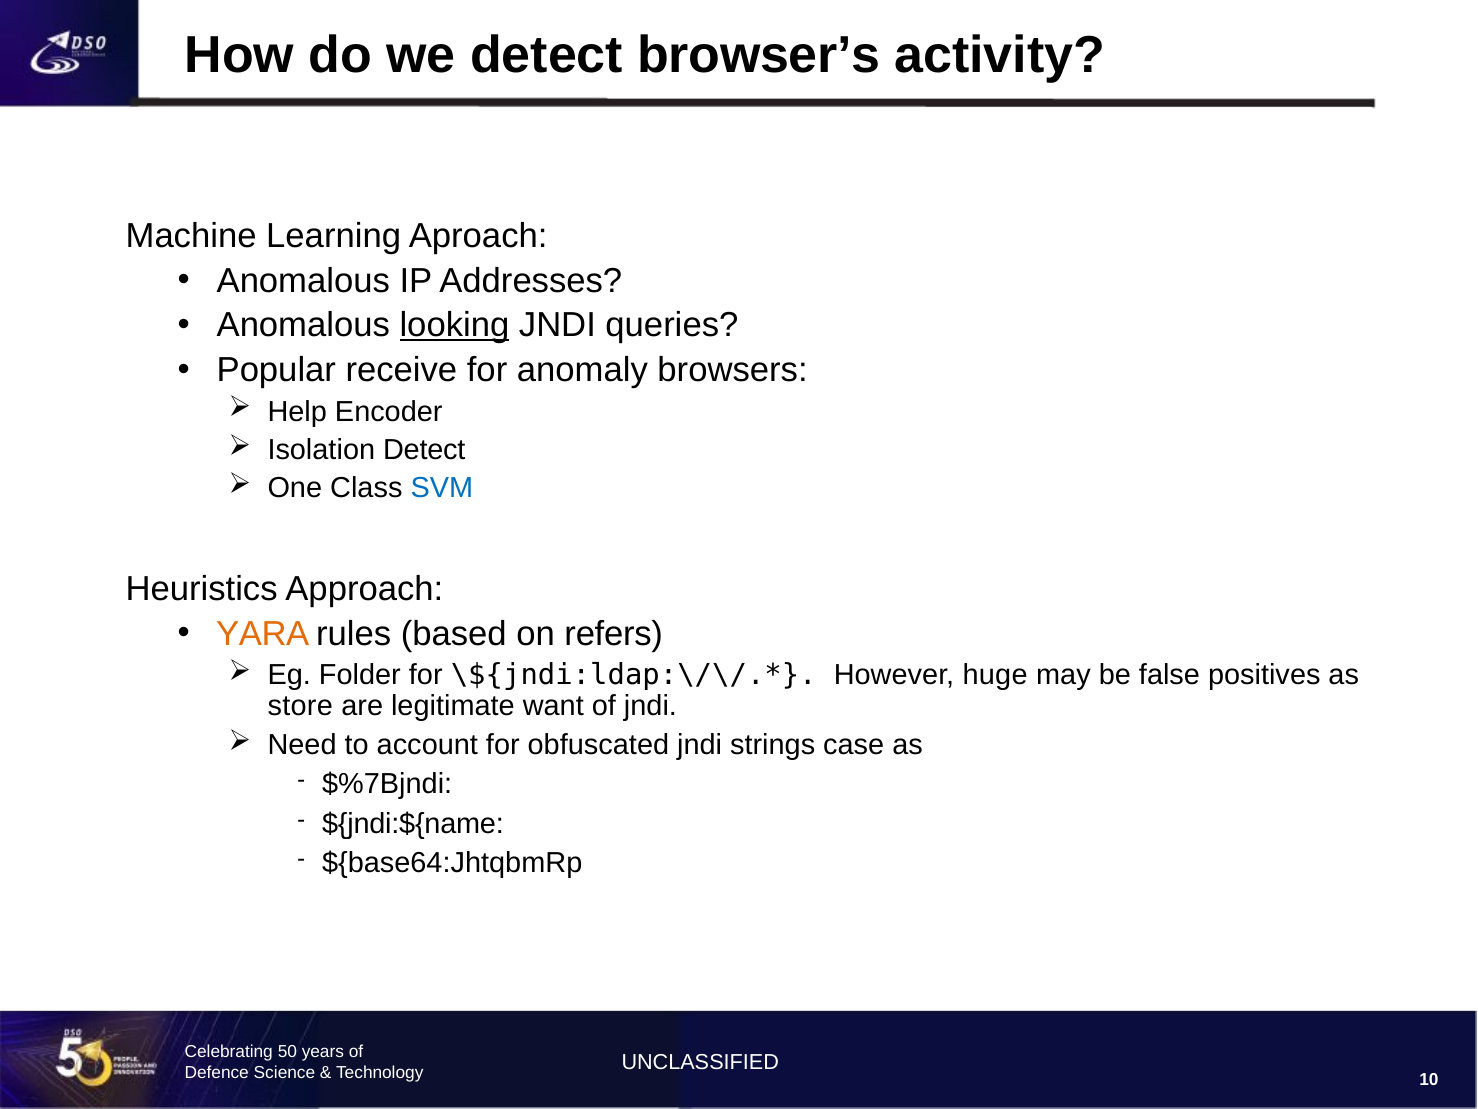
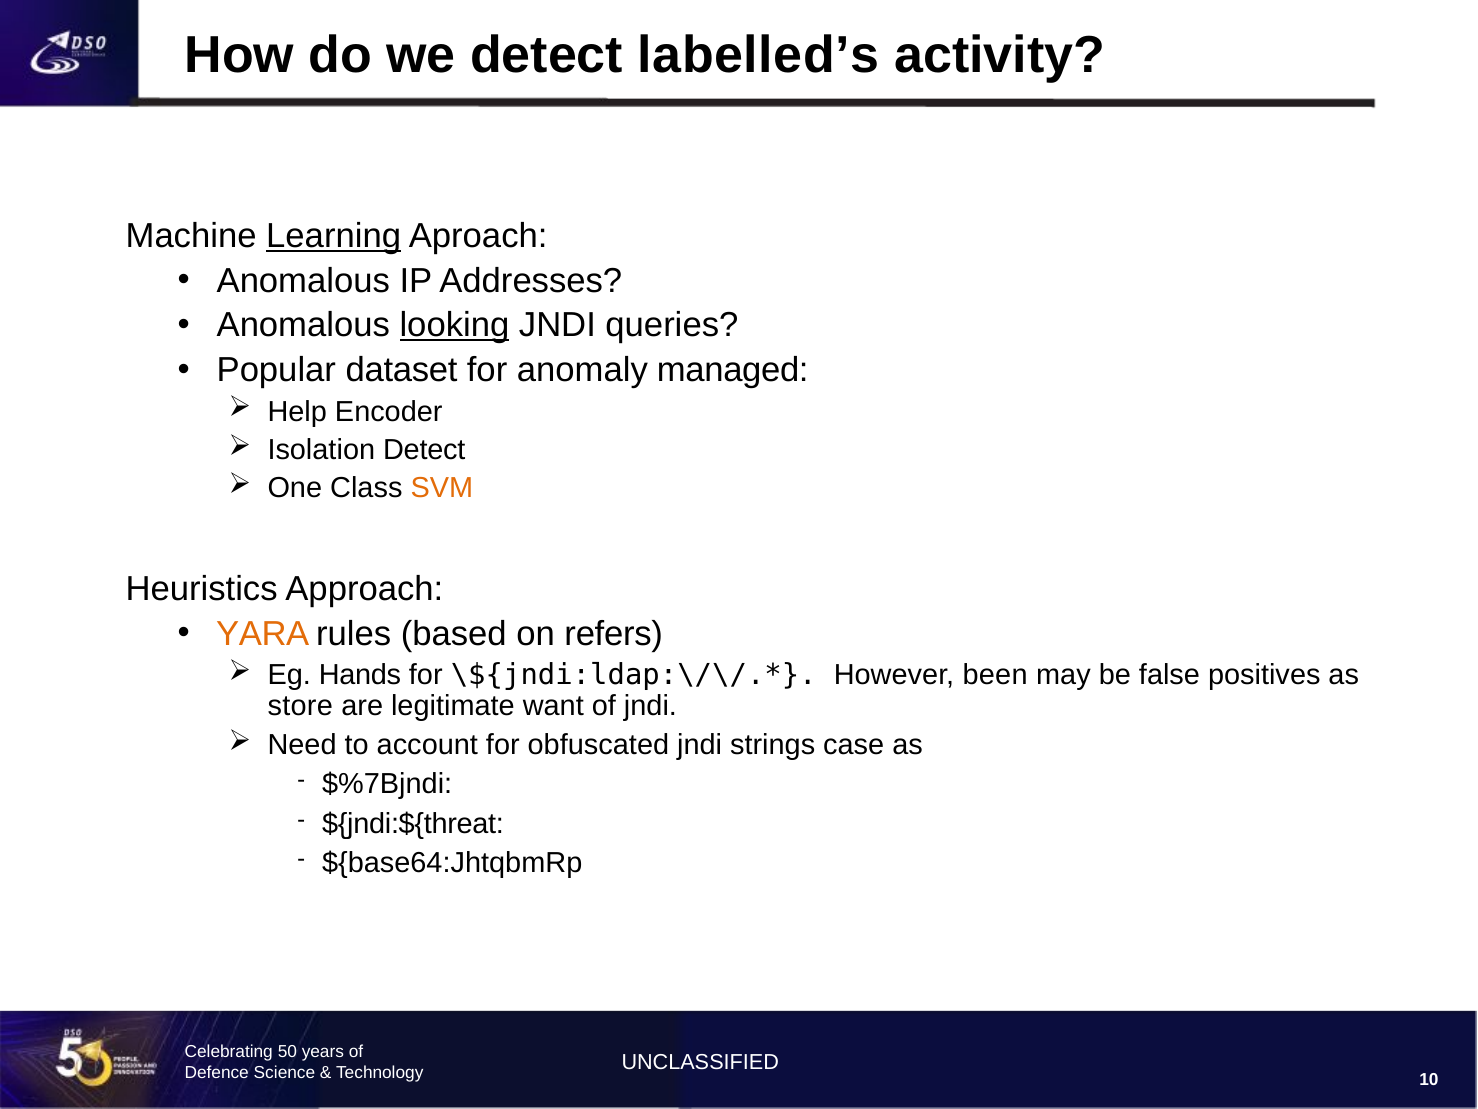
browser’s: browser’s -> labelled’s
Learning underline: none -> present
receive: receive -> dataset
browsers: browsers -> managed
SVM colour: blue -> orange
Folder: Folder -> Hands
huge: huge -> been
${jndi:${name: ${jndi:${name -> ${jndi:${threat
